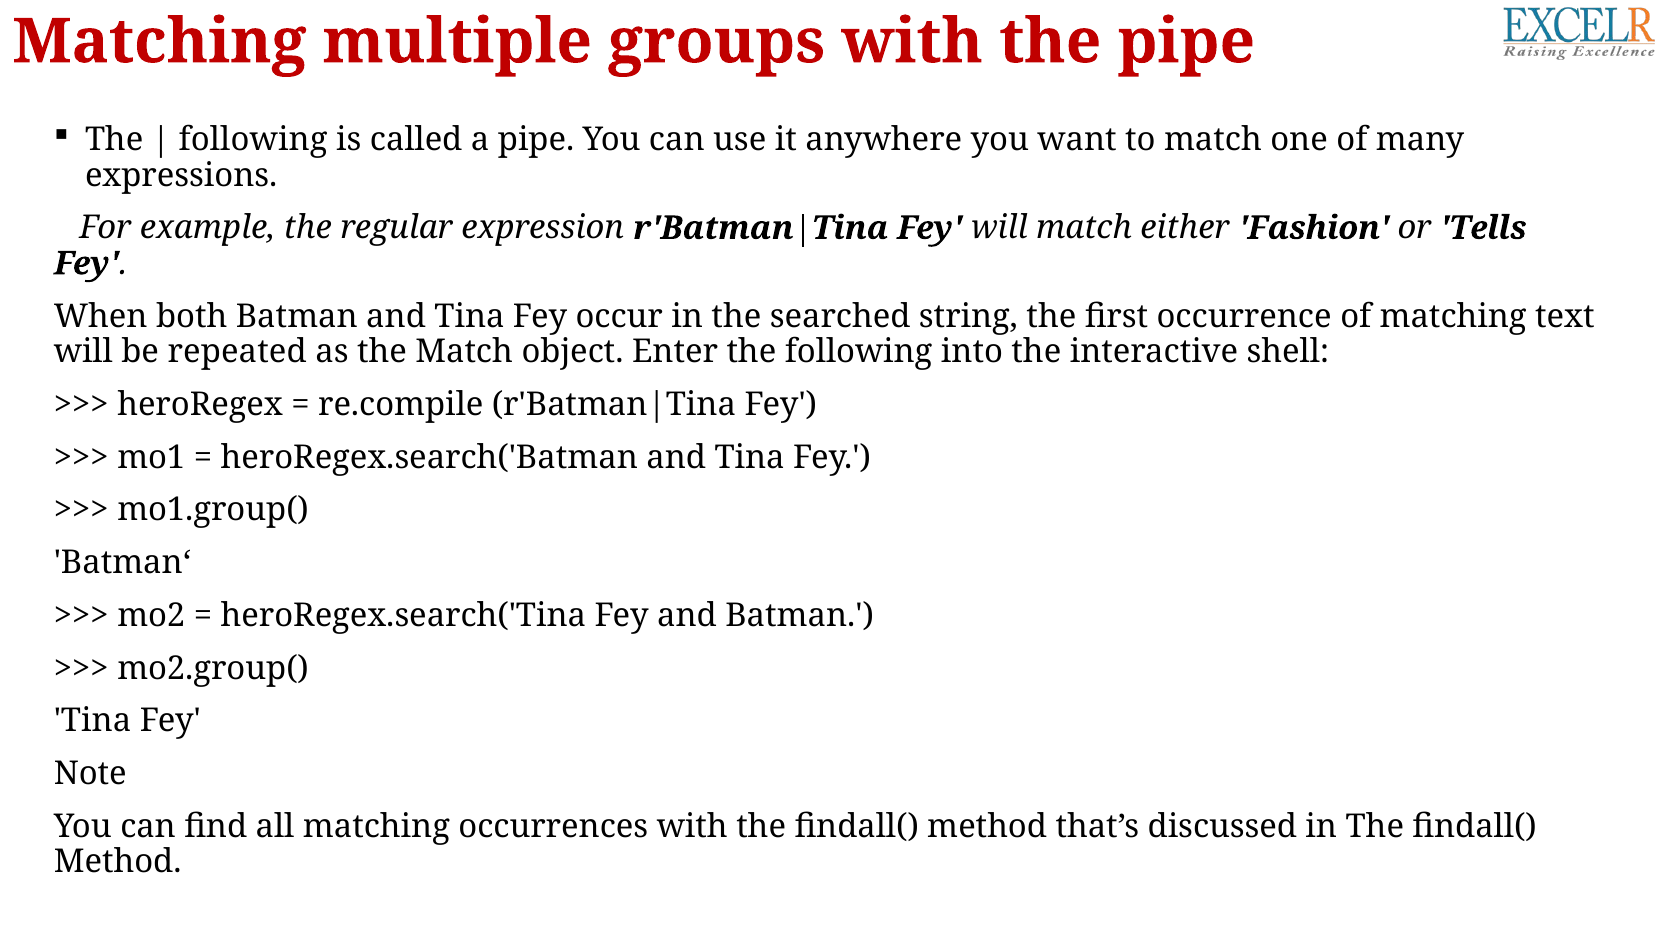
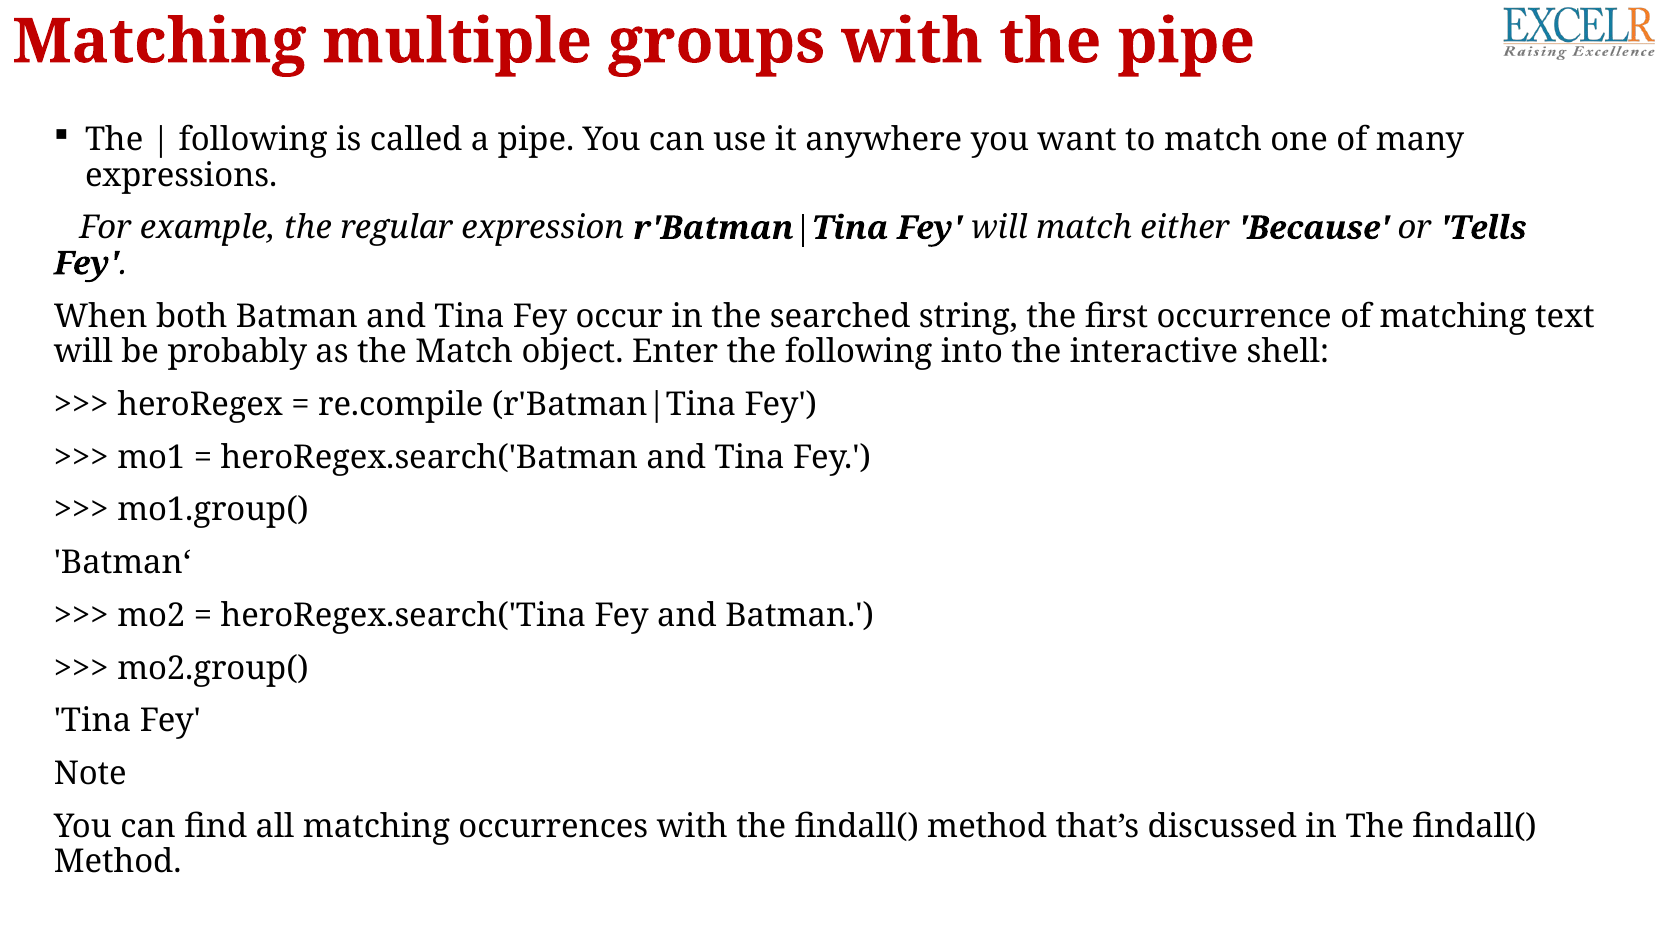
Fashion: Fashion -> Because
repeated: repeated -> probably
